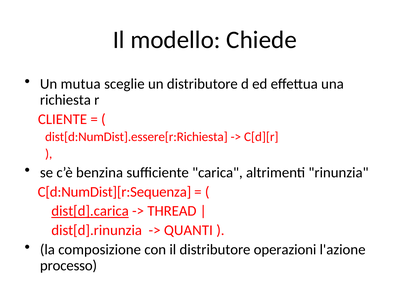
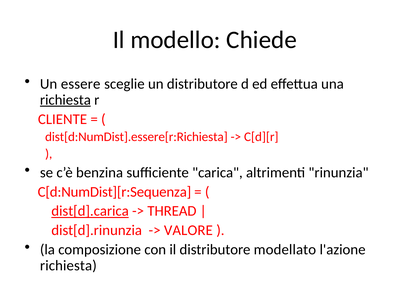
mutua: mutua -> essere
richiesta at (65, 100) underline: none -> present
QUANTI: QUANTI -> VALORE
operazioni: operazioni -> modellato
processo at (69, 265): processo -> richiesta
